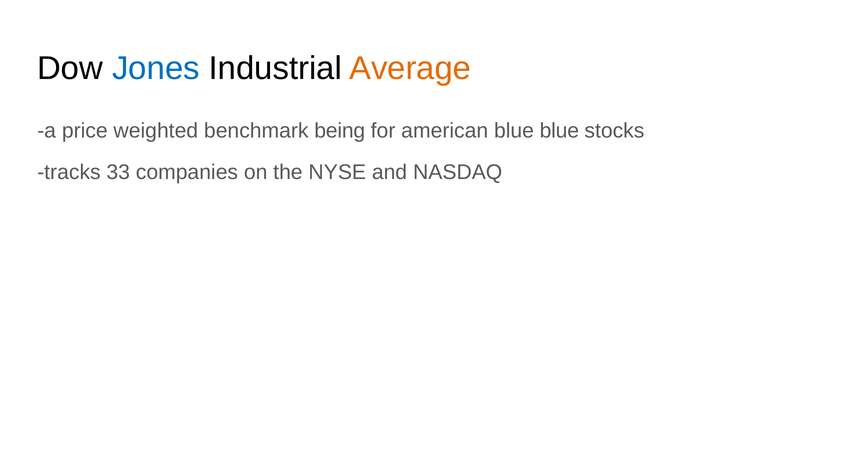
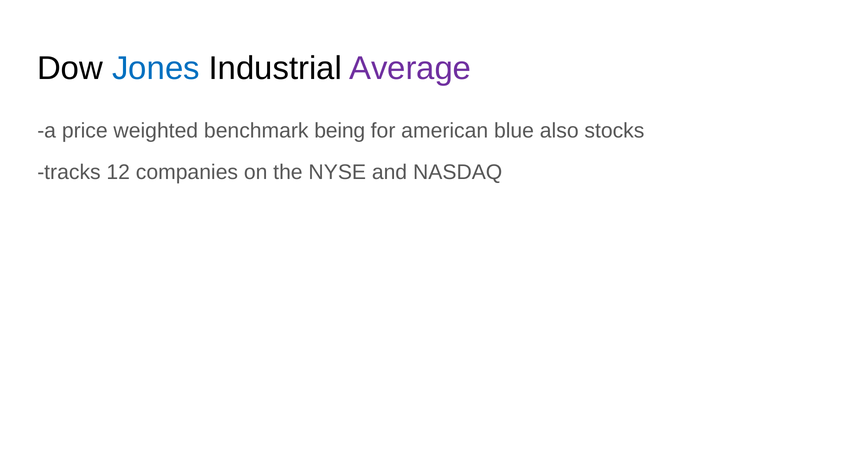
Average colour: orange -> purple
blue blue: blue -> also
33: 33 -> 12
